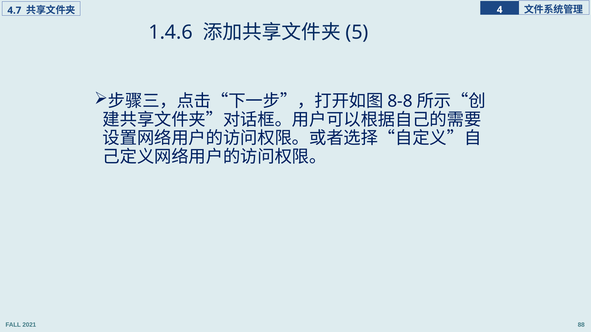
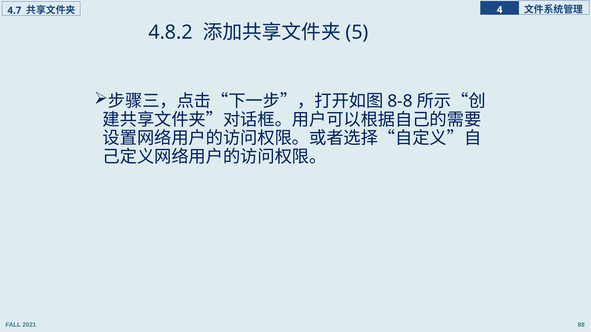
1.4.6: 1.4.6 -> 4.8.2
